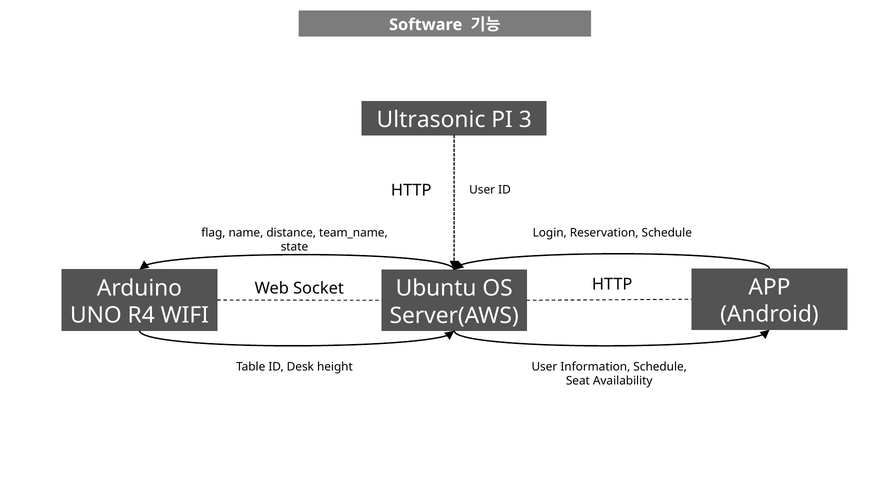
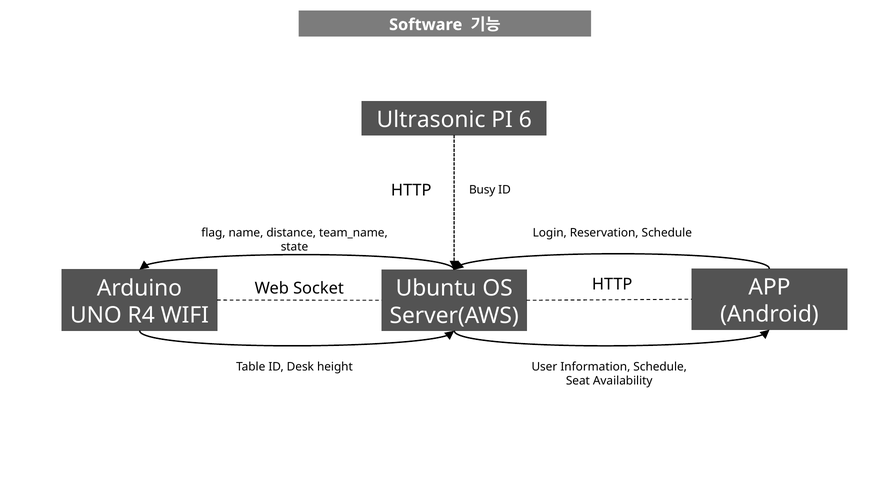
3: 3 -> 6
User at (482, 190): User -> Busy
